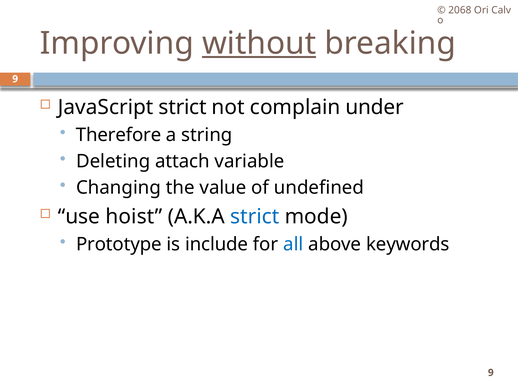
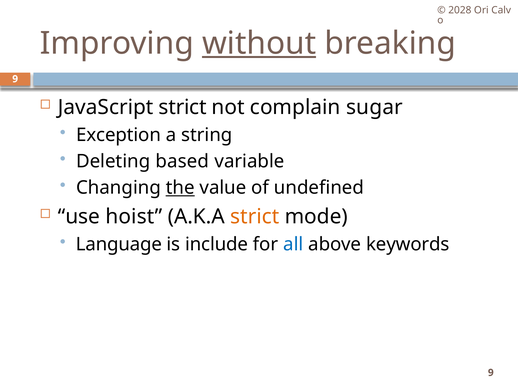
2068: 2068 -> 2028
under: under -> sugar
Therefore: Therefore -> Exception
attach: attach -> based
the underline: none -> present
strict at (255, 216) colour: blue -> orange
Prototype: Prototype -> Language
